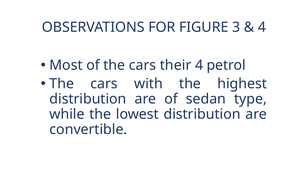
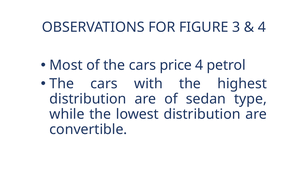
their: their -> price
